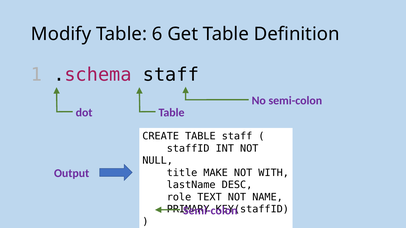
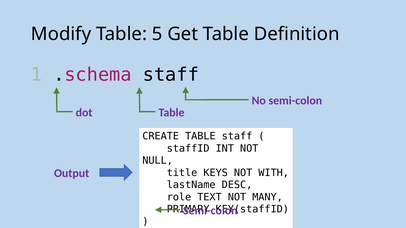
6: 6 -> 5
MAKE: MAKE -> KEYS
NAME: NAME -> MANY
